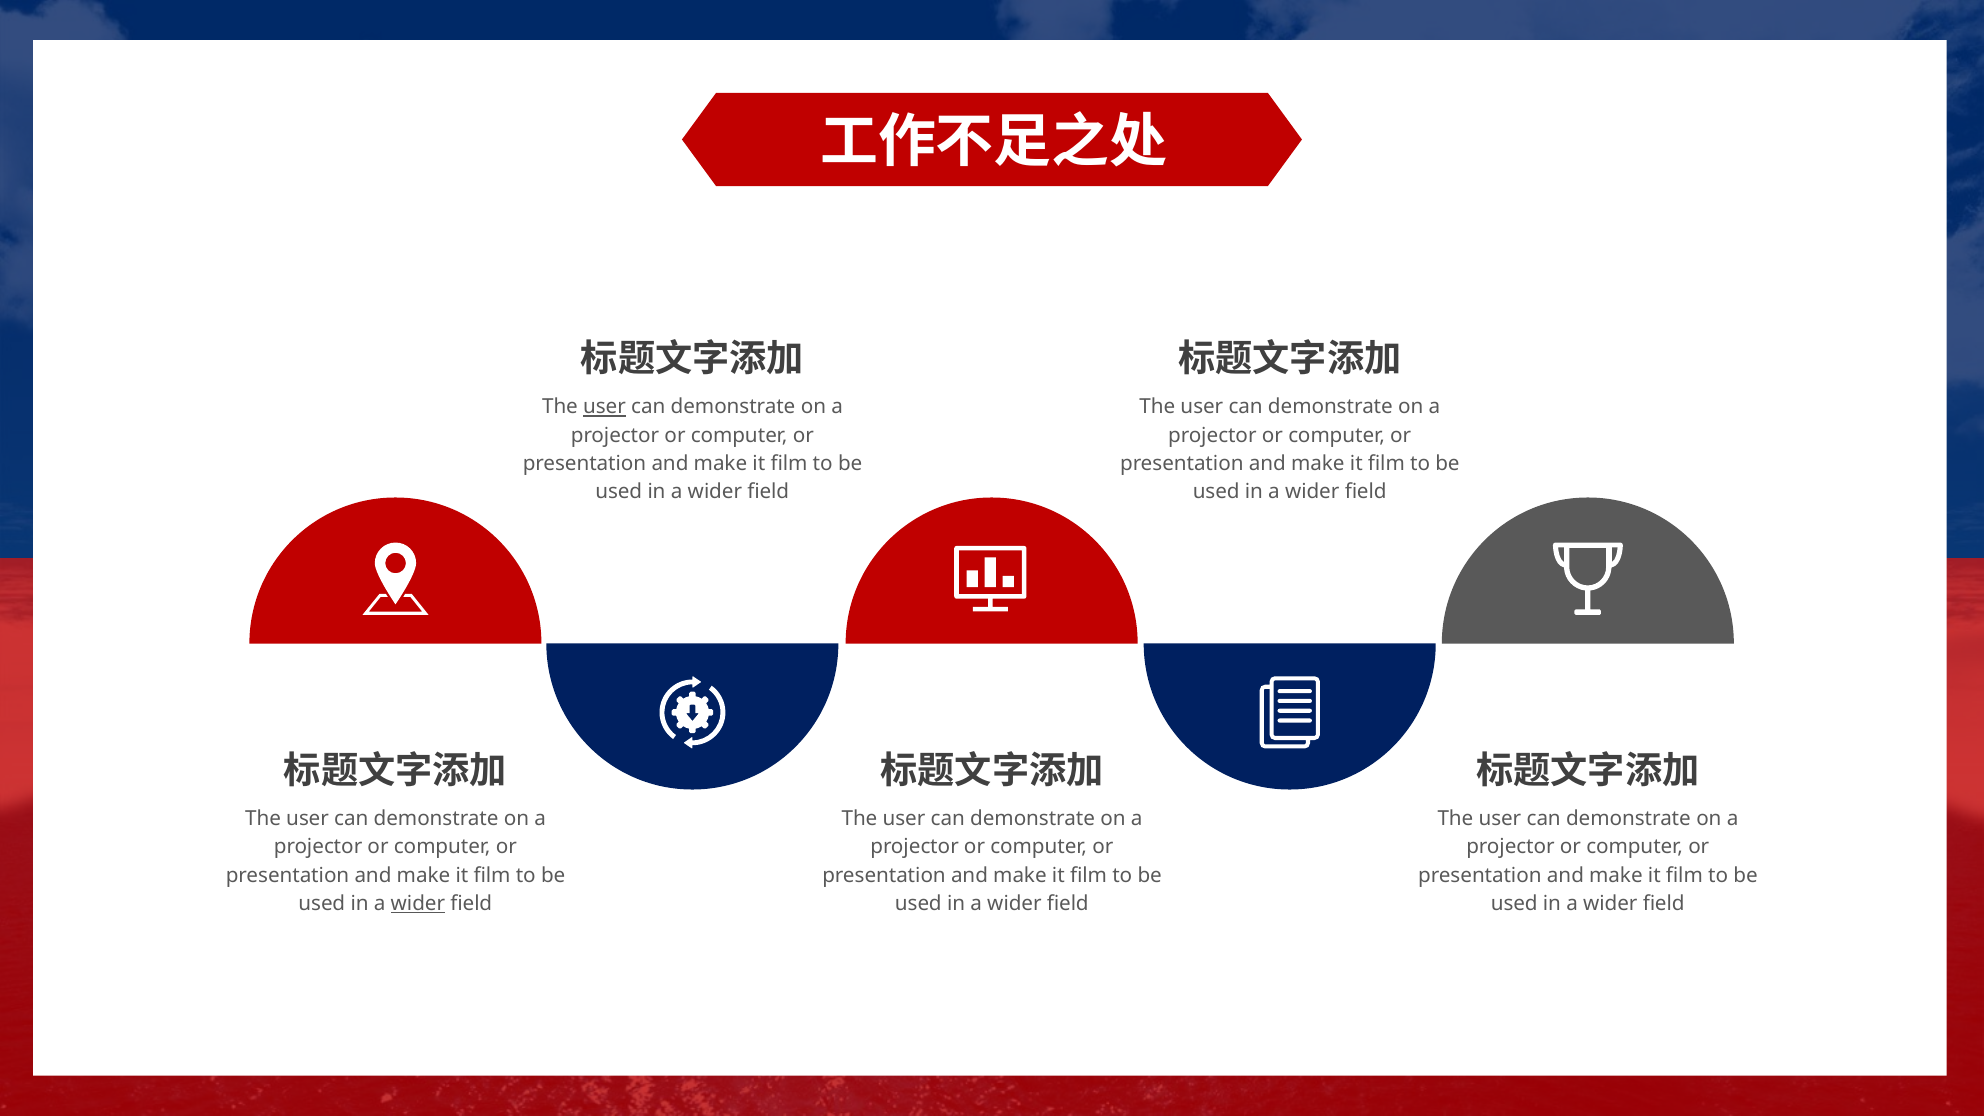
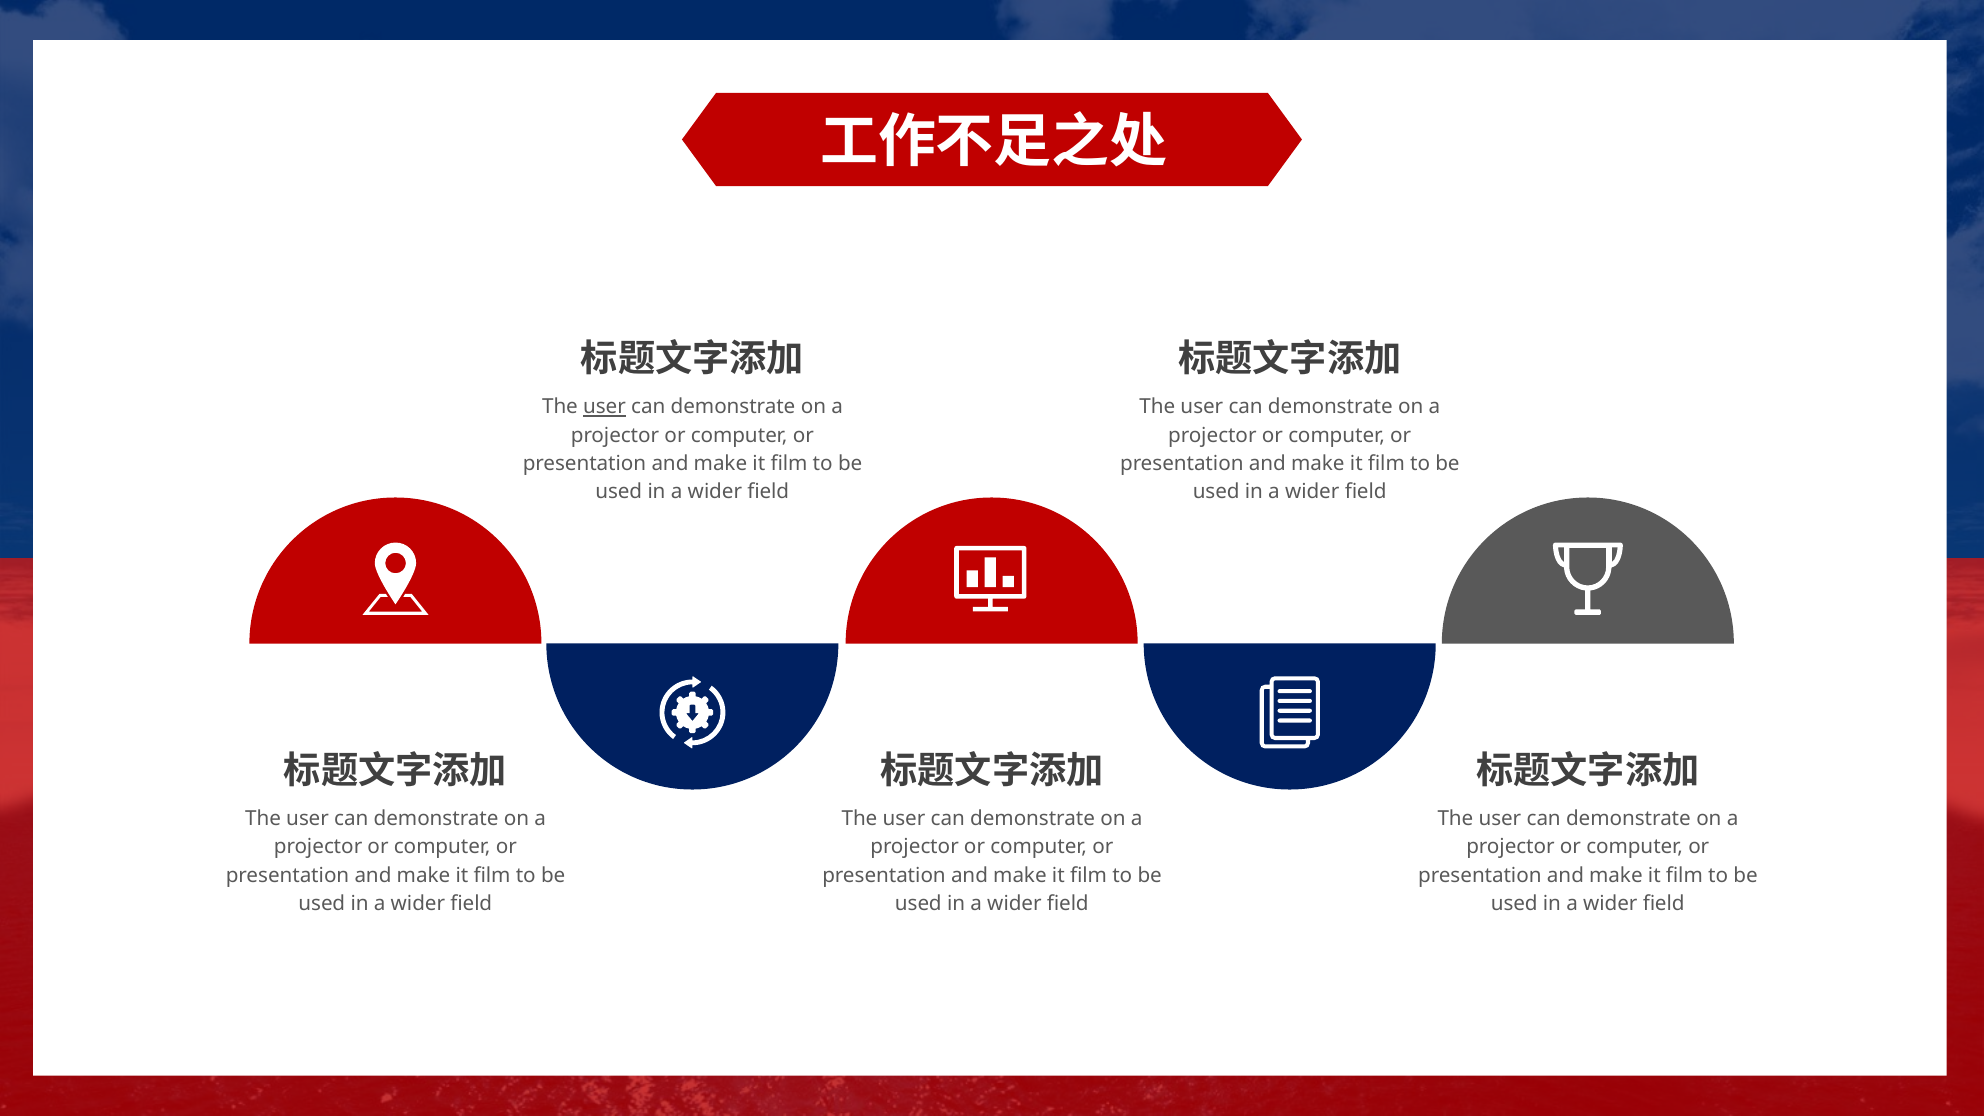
wider at (418, 904) underline: present -> none
